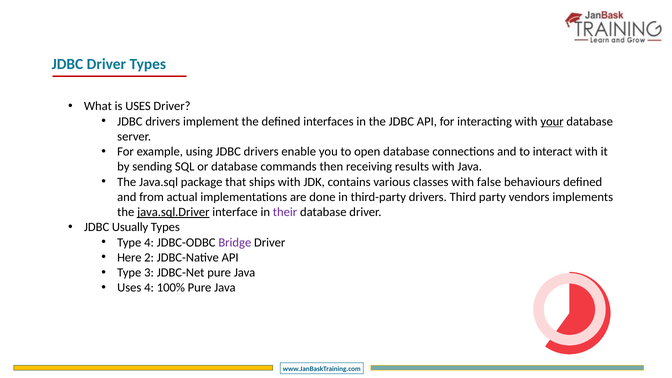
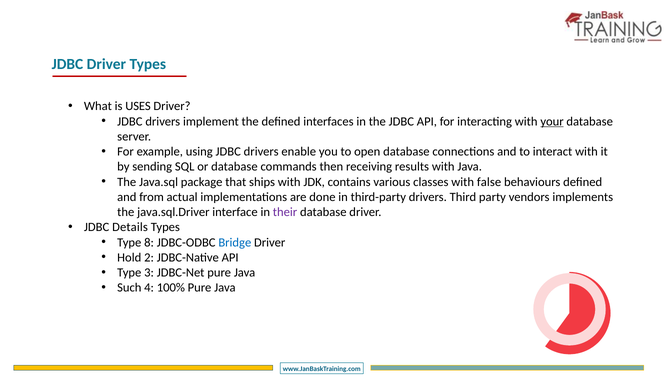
java.sql.Driver underline: present -> none
Usually: Usually -> Details
Type 4: 4 -> 8
Bridge colour: purple -> blue
Here: Here -> Hold
Uses at (129, 288): Uses -> Such
